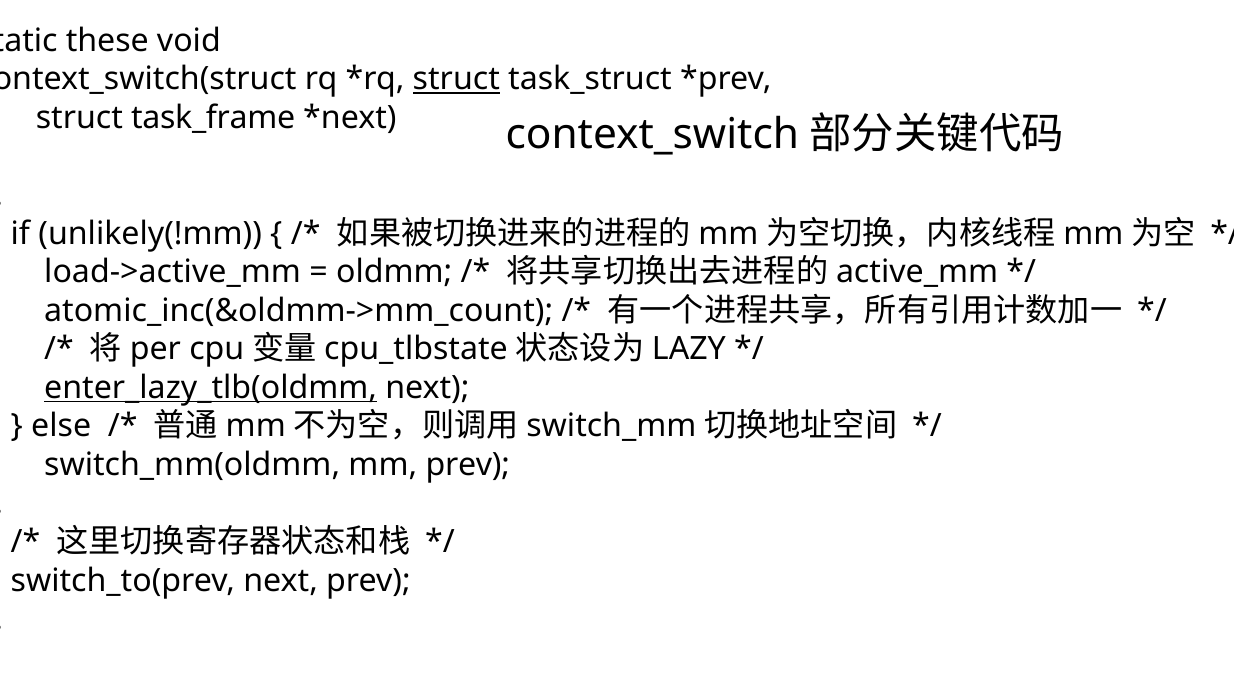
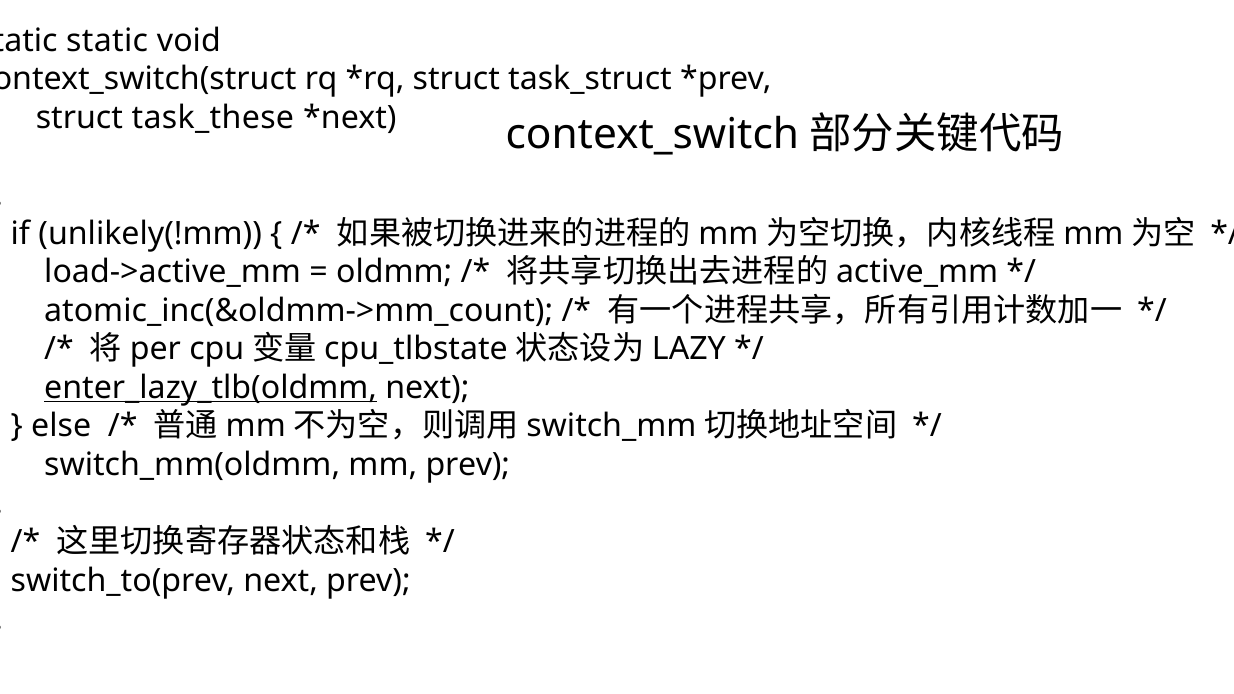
these at (107, 41): these -> static
struct at (456, 79) underline: present -> none
task_frame: task_frame -> task_these
